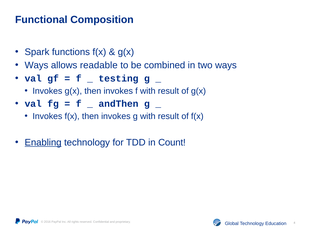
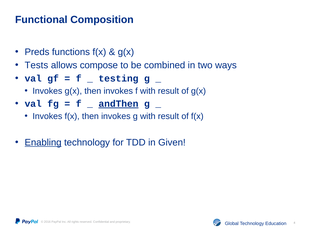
Spark: Spark -> Preds
Ways at (36, 65): Ways -> Tests
readable: readable -> compose
andThen underline: none -> present
Count: Count -> Given
